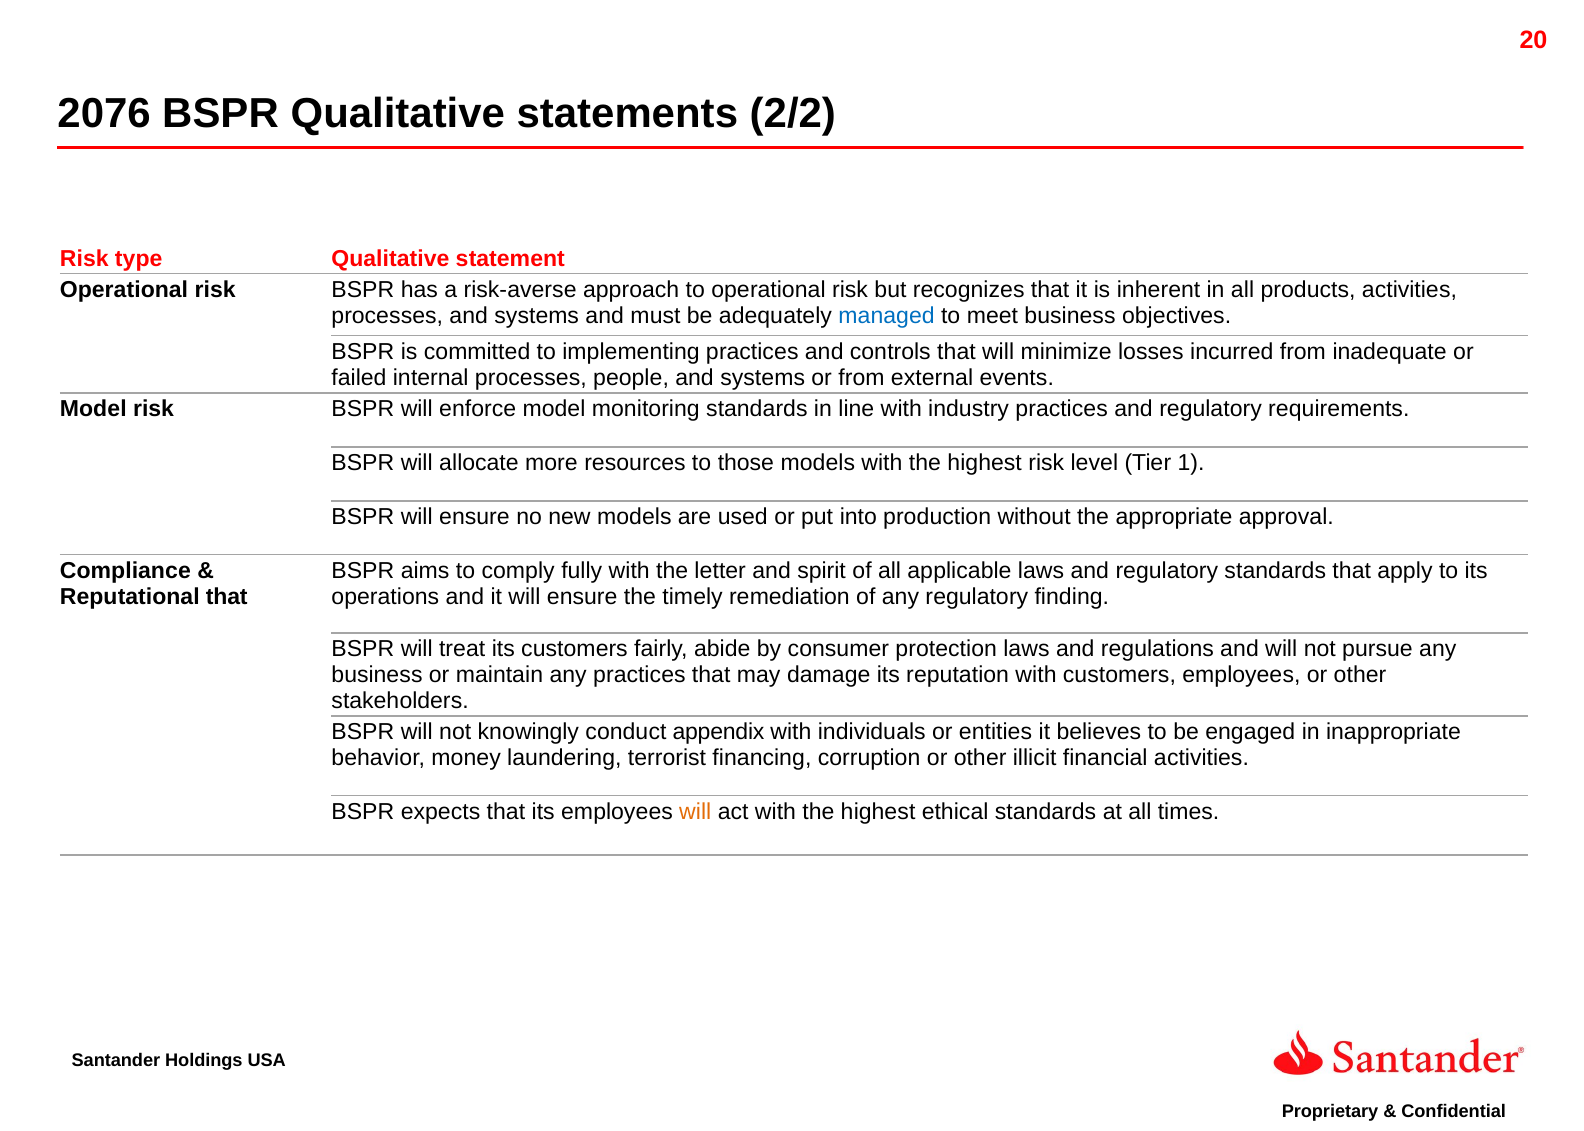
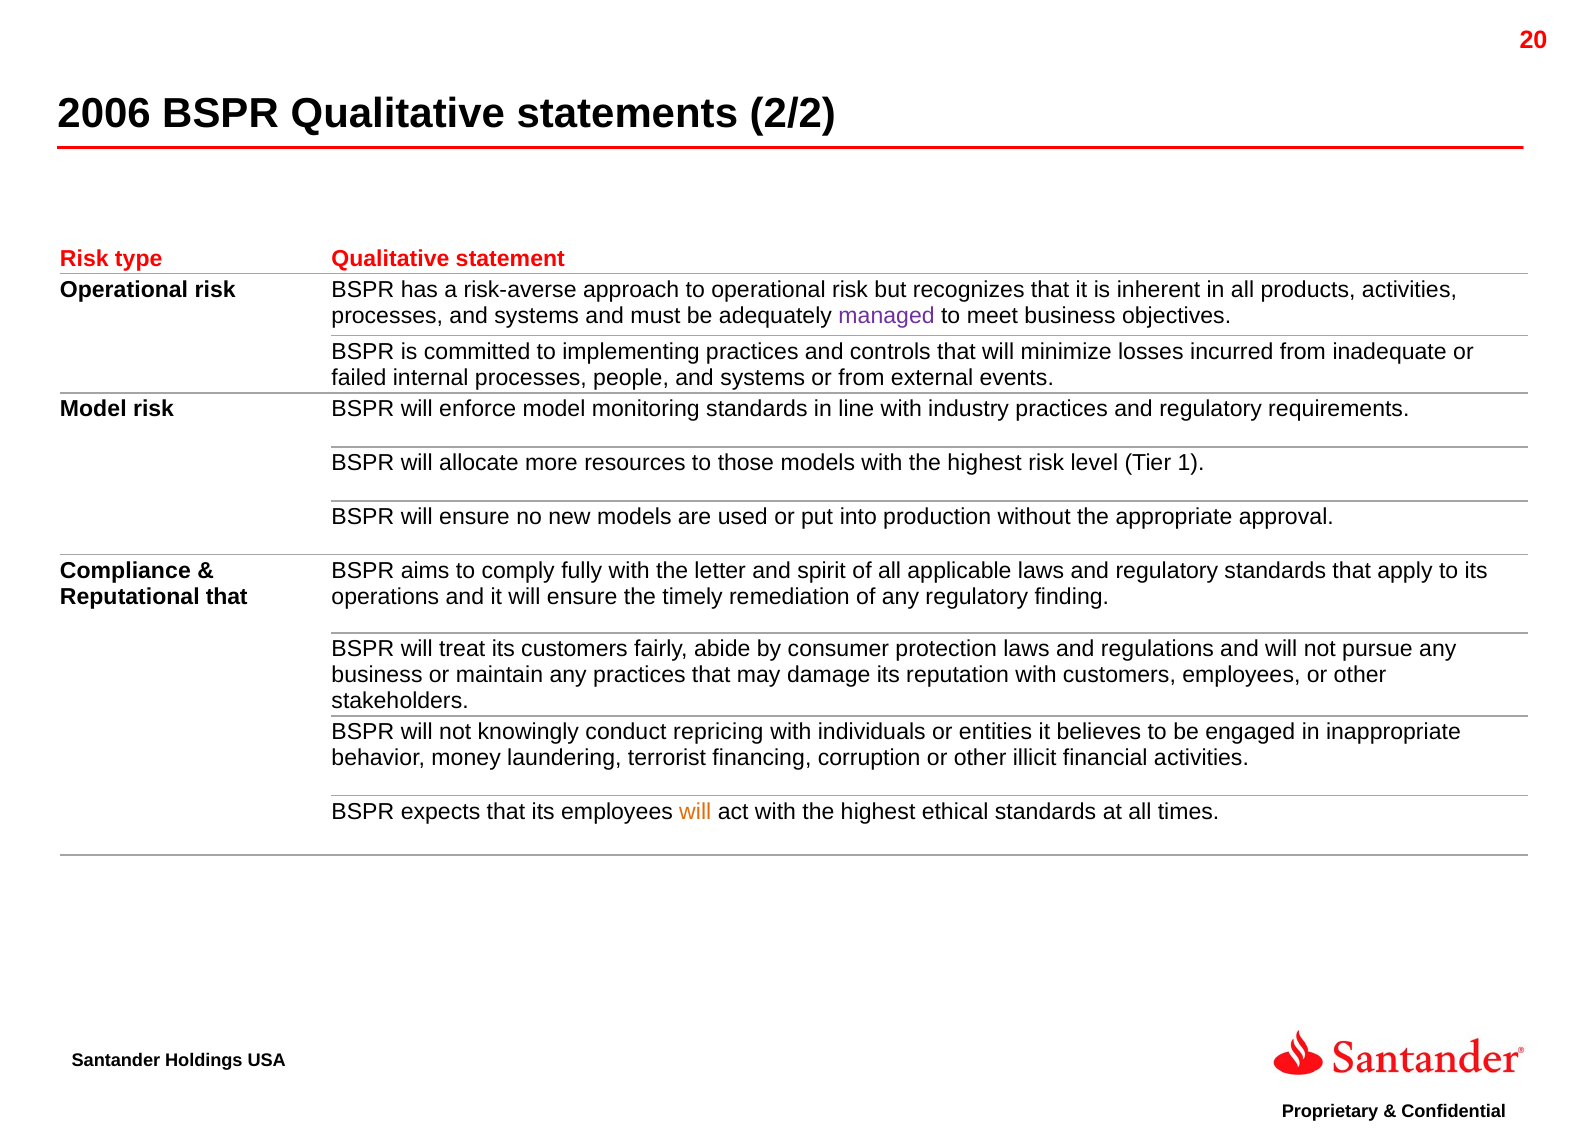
2076: 2076 -> 2006
managed colour: blue -> purple
appendix: appendix -> repricing
